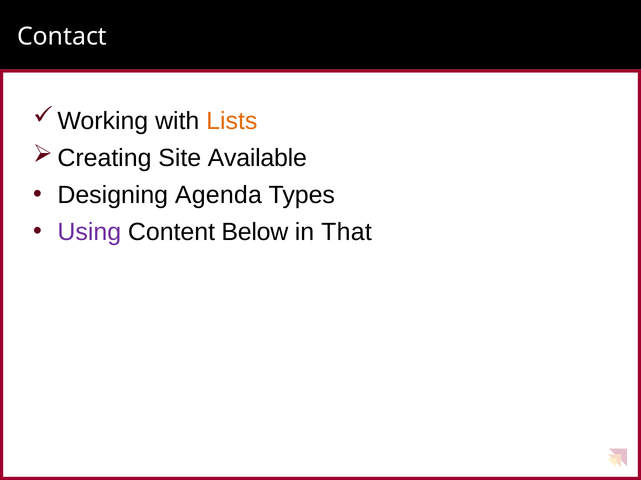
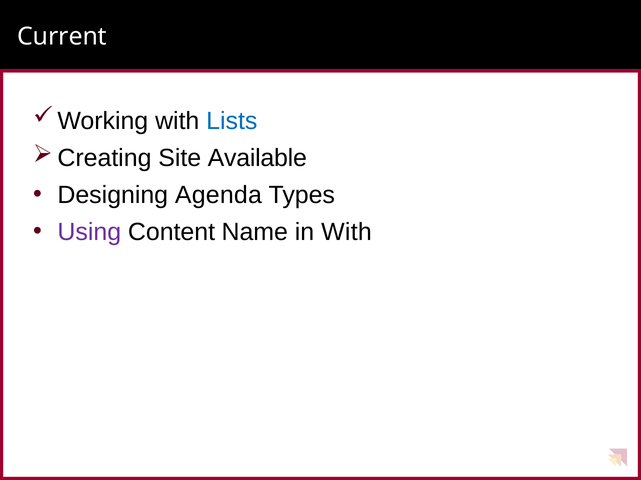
Contact: Contact -> Current
Lists colour: orange -> blue
Below: Below -> Name
in That: That -> With
